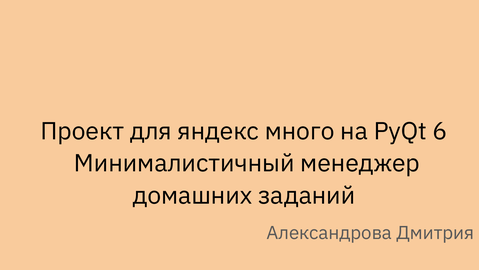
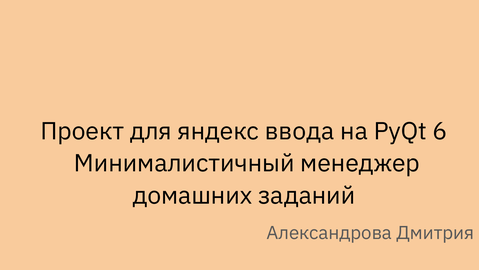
много: много -> ввода
